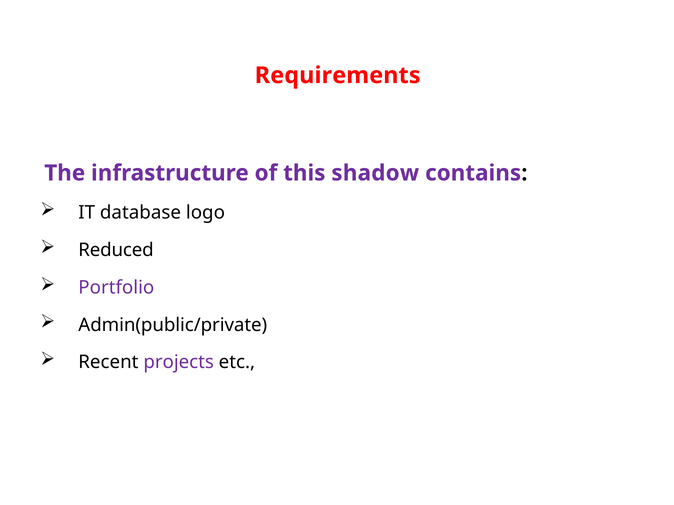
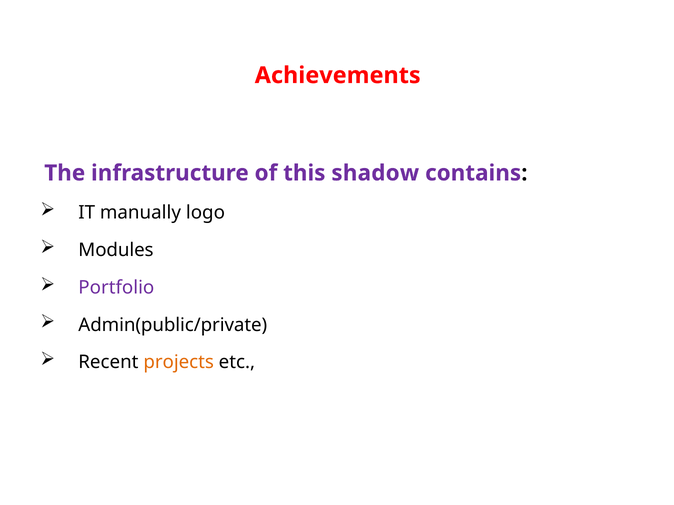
Requirements: Requirements -> Achievements
database: database -> manually
Reduced: Reduced -> Modules
projects colour: purple -> orange
